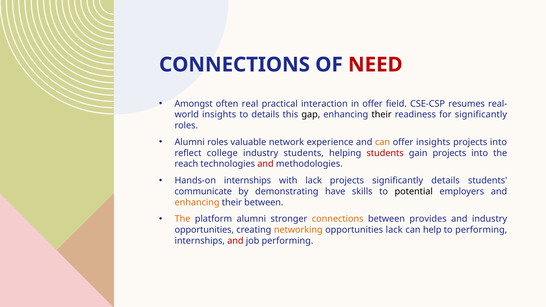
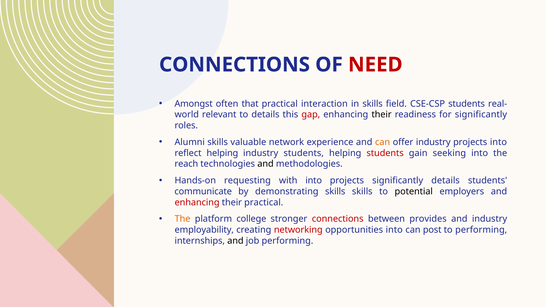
real: real -> that
in offer: offer -> skills
CSE-CSP resumes: resumes -> students
insights at (219, 115): insights -> relevant
gap colour: black -> red
Alumni roles: roles -> skills
offer insights: insights -> industry
reflect college: college -> helping
gain projects: projects -> seeking
and at (266, 164) colour: red -> black
Hands-on internships: internships -> requesting
with lack: lack -> into
demonstrating have: have -> skills
enhancing at (197, 202) colour: orange -> red
their between: between -> practical
platform alumni: alumni -> college
connections at (338, 219) colour: orange -> red
opportunities at (204, 230): opportunities -> employability
networking colour: orange -> red
opportunities lack: lack -> into
help: help -> post
and at (235, 241) colour: red -> black
